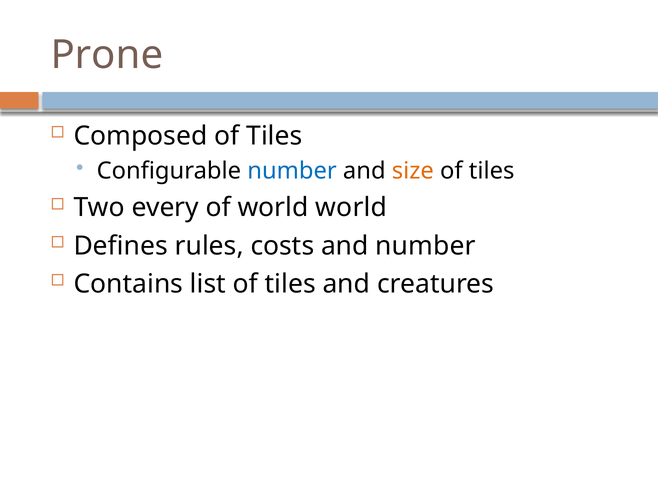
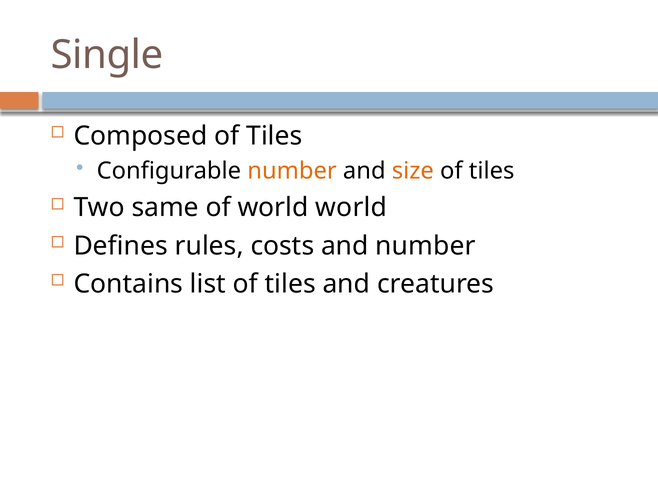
Prone: Prone -> Single
number at (292, 171) colour: blue -> orange
every: every -> same
